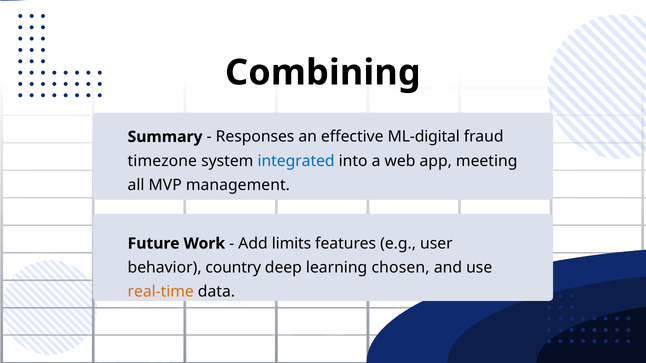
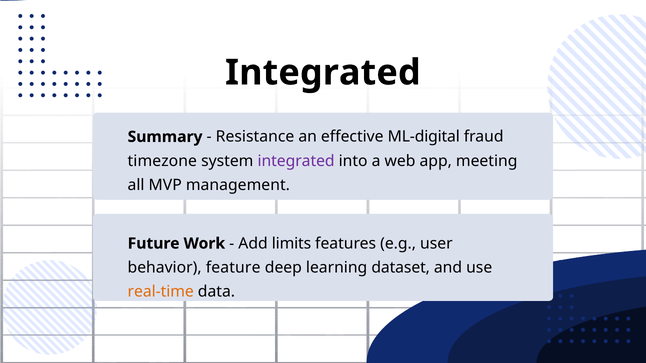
Combining at (323, 73): Combining -> Integrated
Responses: Responses -> Resistance
integrated at (296, 161) colour: blue -> purple
country: country -> feature
chosen: chosen -> dataset
